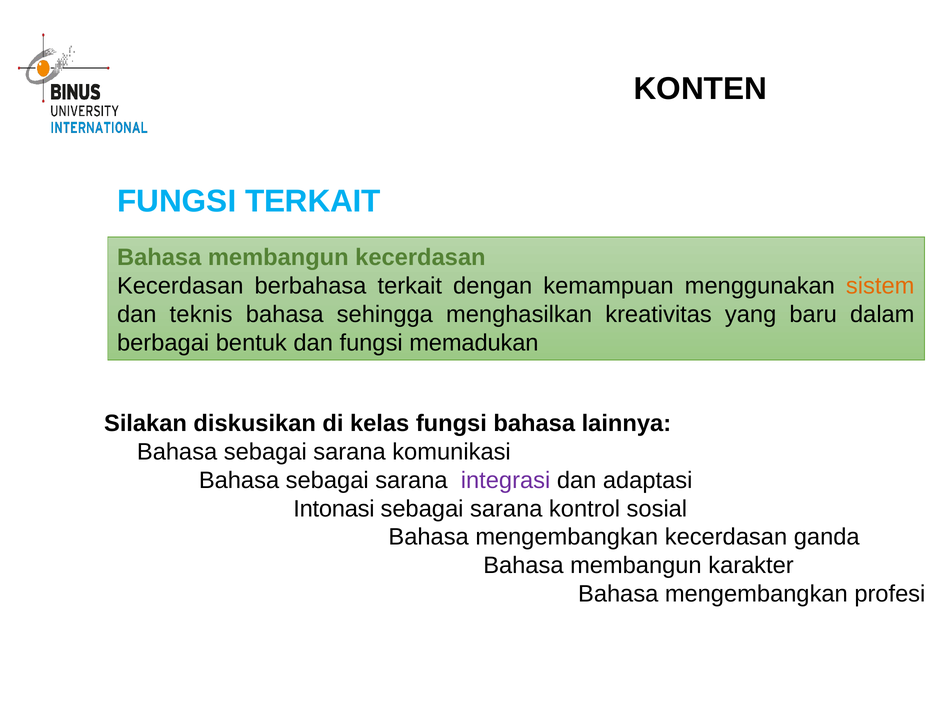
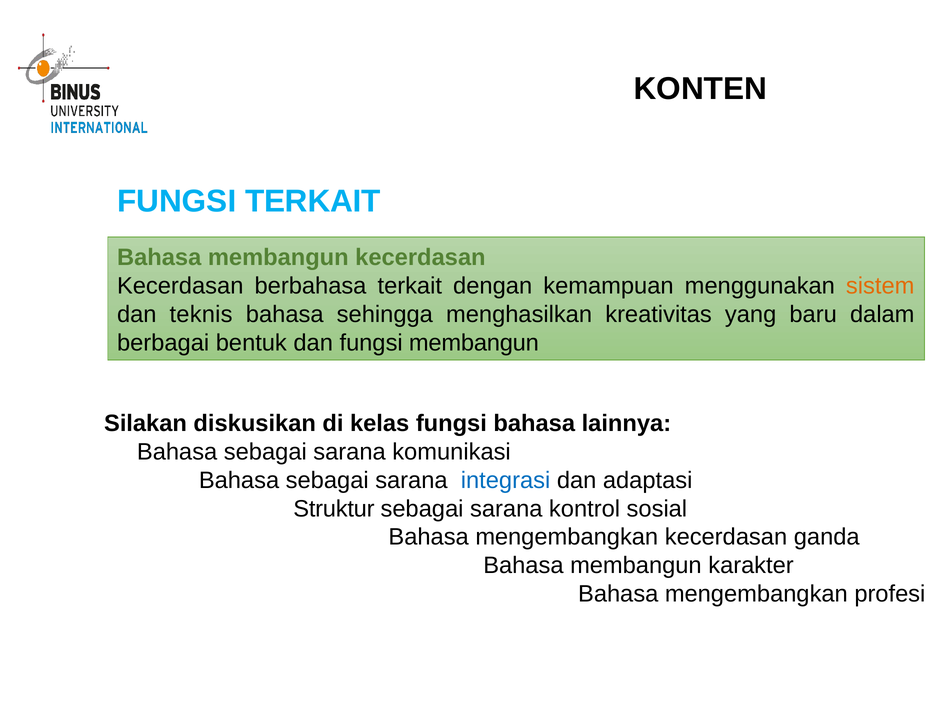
fungsi memadukan: memadukan -> membangun
integrasi colour: purple -> blue
Intonasi: Intonasi -> Struktur
